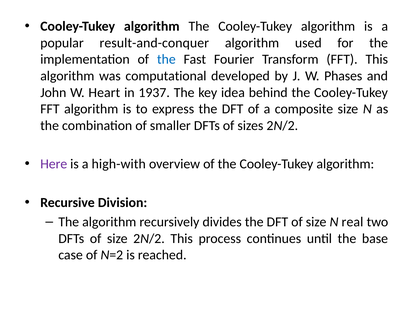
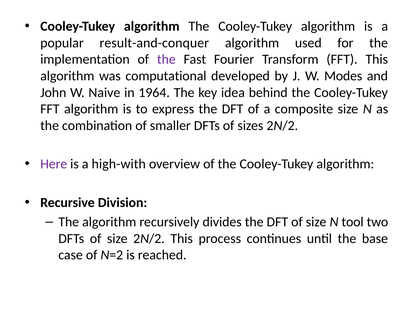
the at (166, 59) colour: blue -> purple
Phases: Phases -> Modes
Heart: Heart -> Naive
1937: 1937 -> 1964
real: real -> tool
